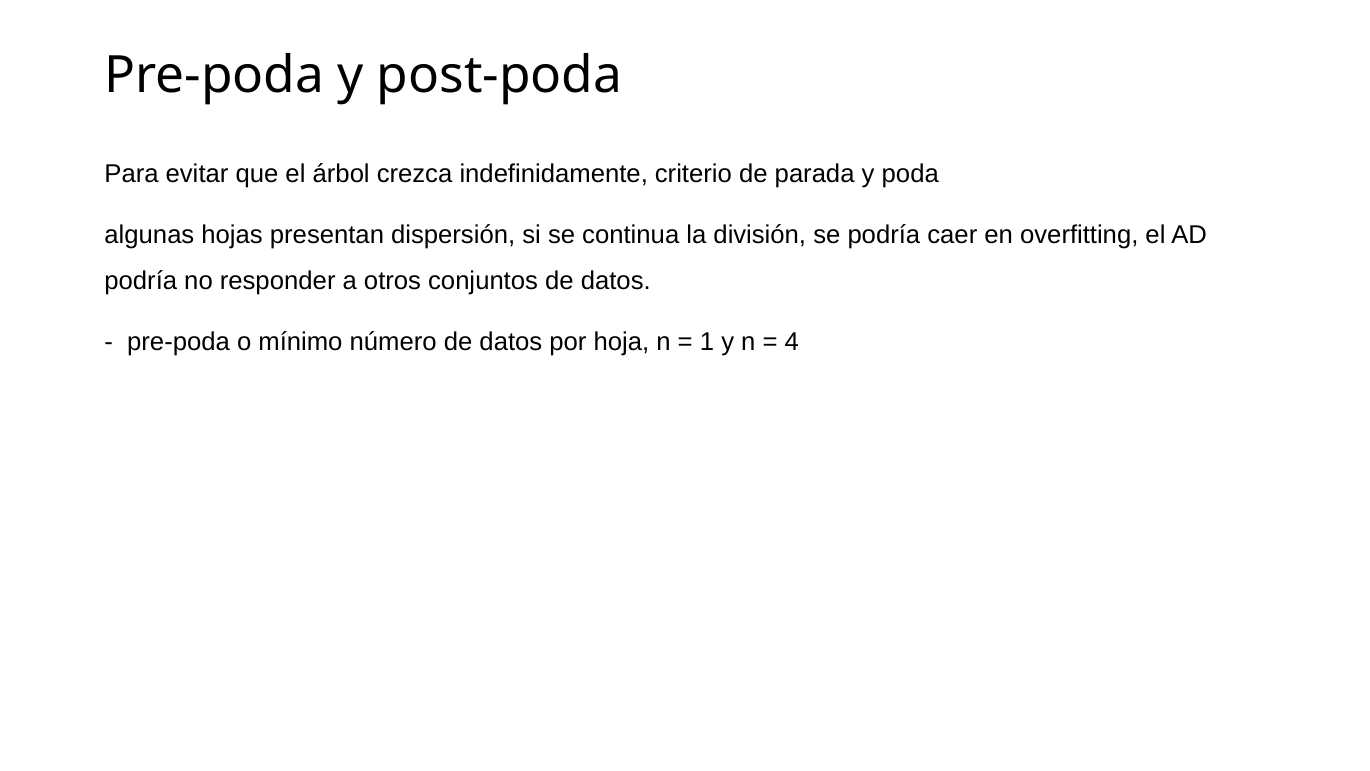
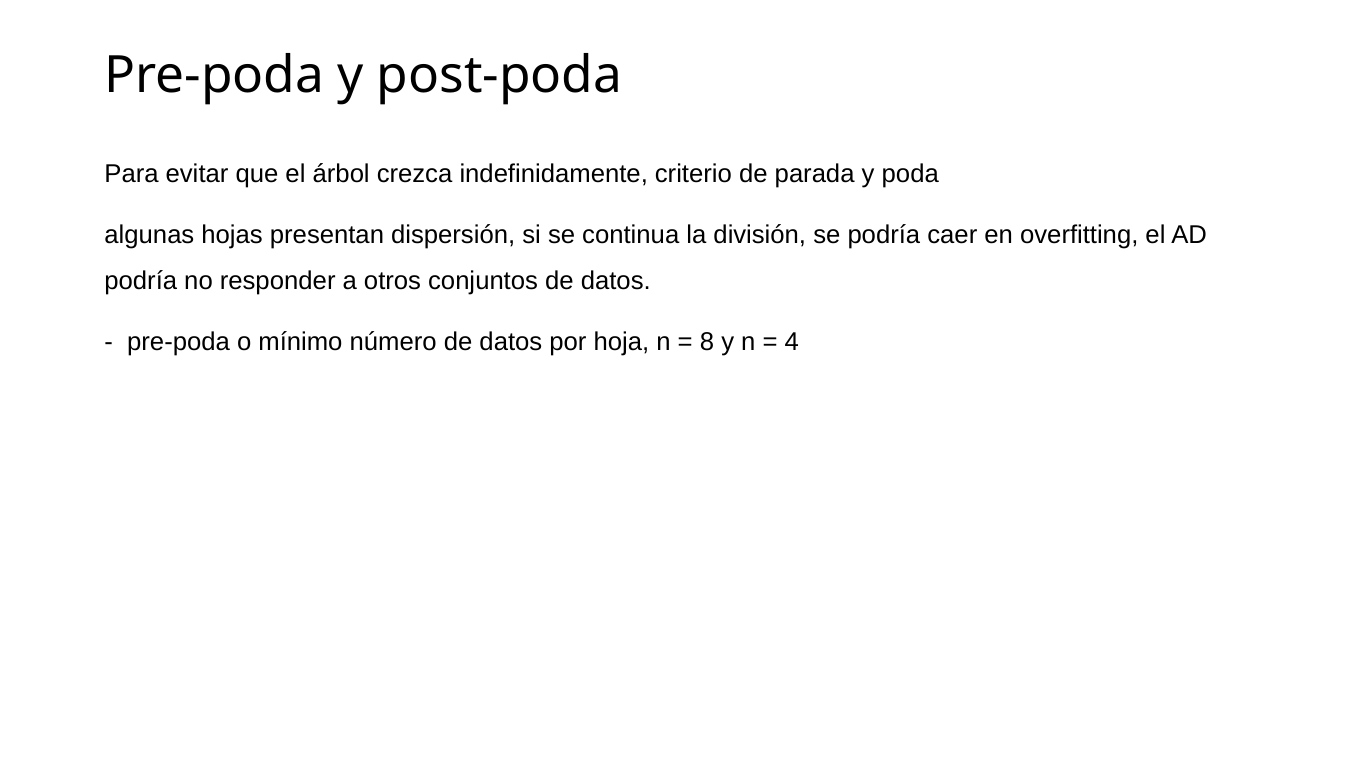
1: 1 -> 8
